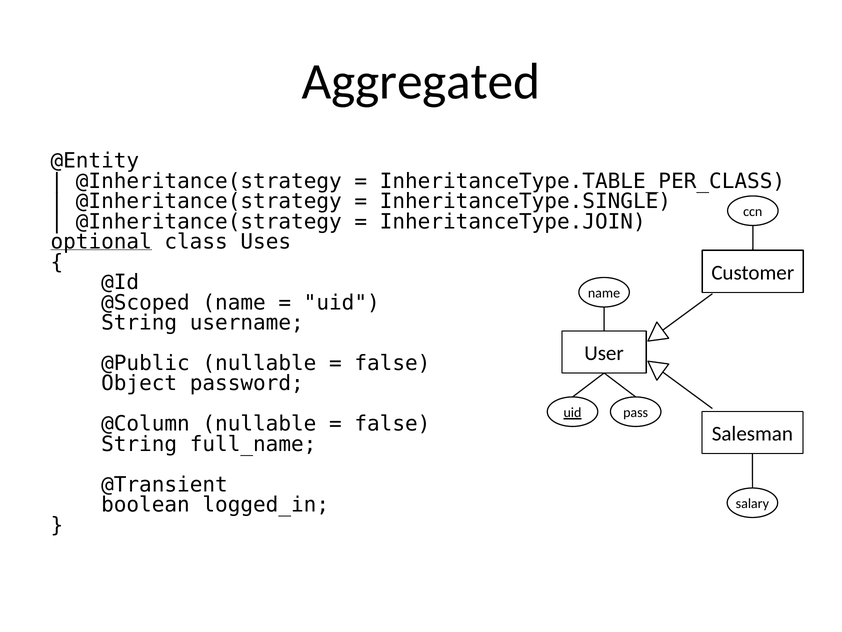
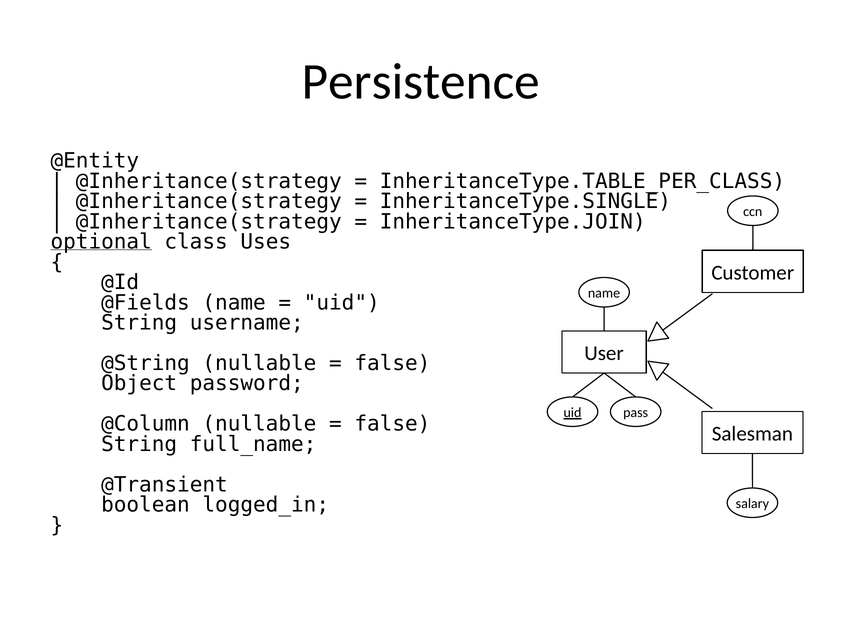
Aggregated: Aggregated -> Persistence
@Scoped: @Scoped -> @Fields
@Public: @Public -> @String
